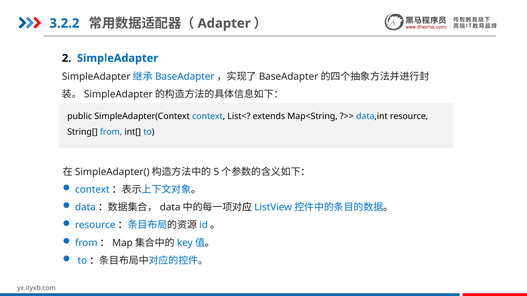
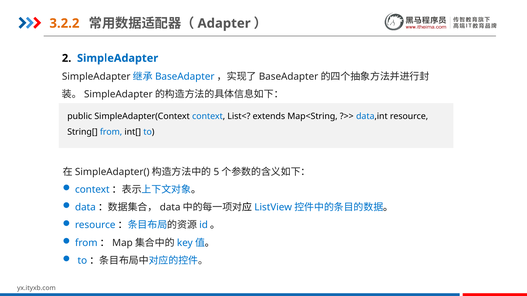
3.2.2 colour: blue -> orange
